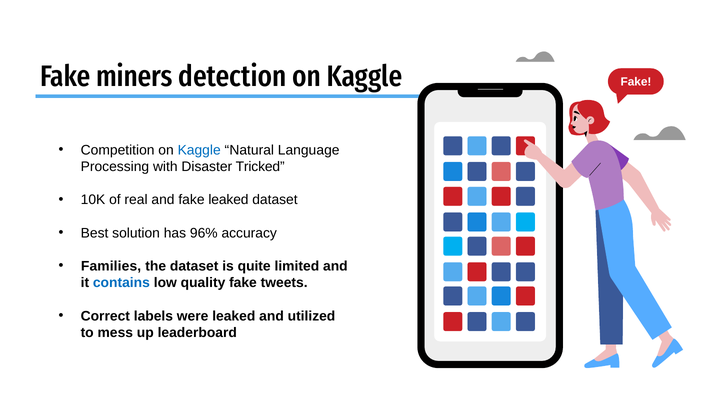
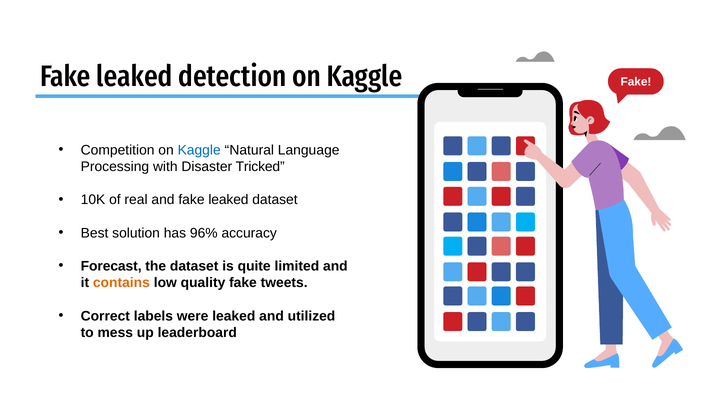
miners at (134, 77): miners -> leaked
Families: Families -> Forecast
contains colour: blue -> orange
